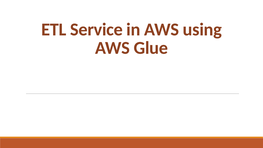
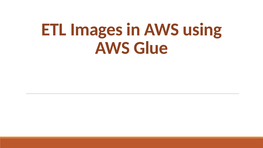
Service: Service -> Images
